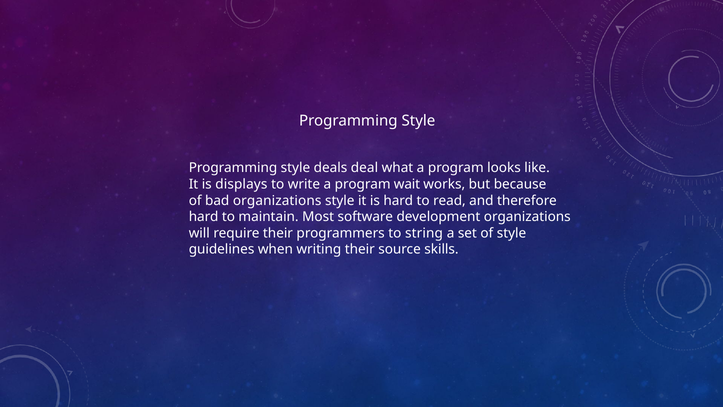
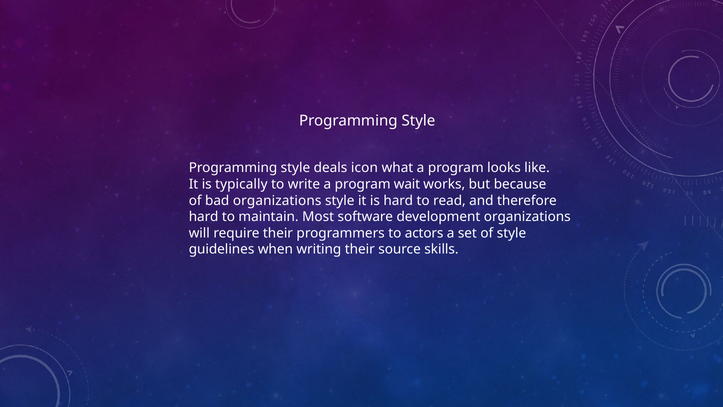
deal: deal -> icon
displays: displays -> typically
string: string -> actors
